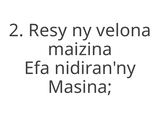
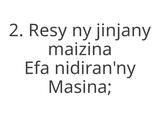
velona: velona -> jinjany
